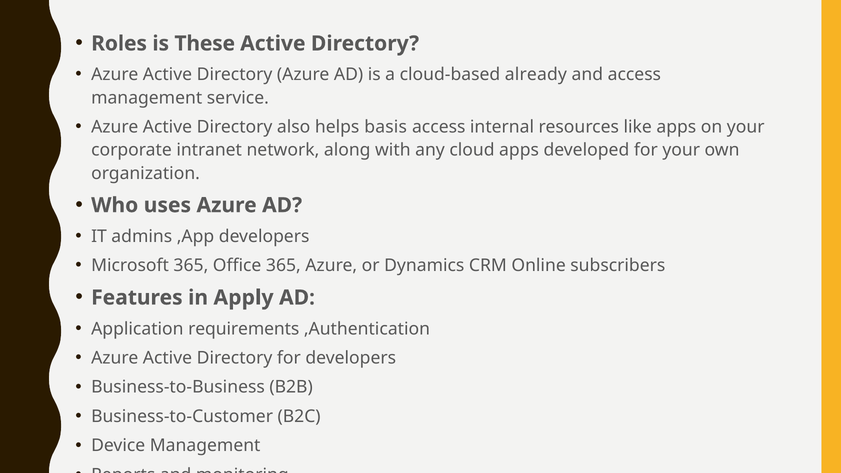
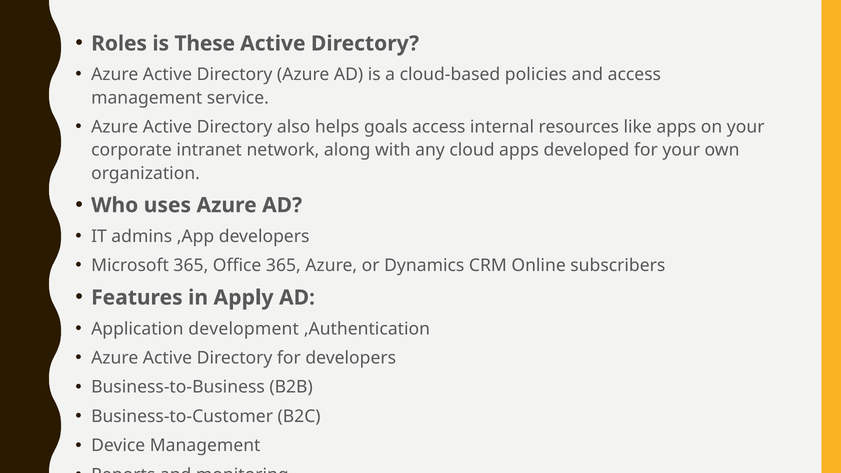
already: already -> policies
basis: basis -> goals
requirements: requirements -> development
